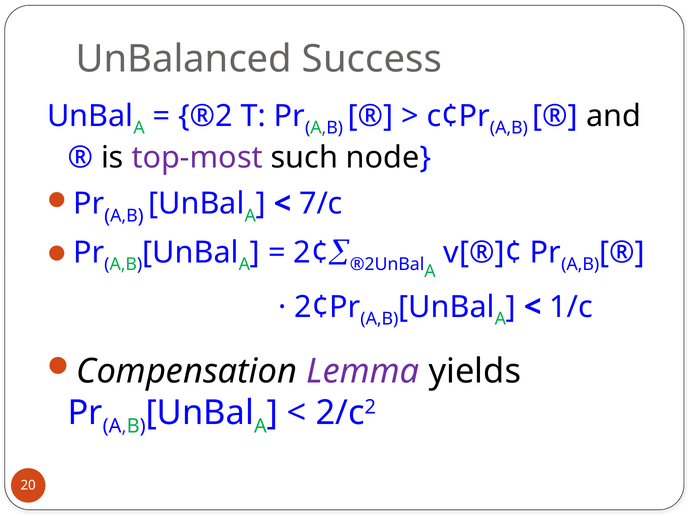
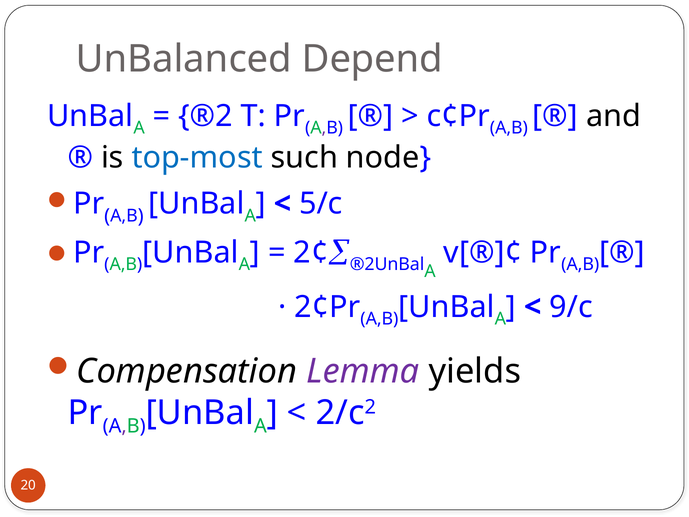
Success: Success -> Depend
top-most colour: purple -> blue
7/c: 7/c -> 5/c
1/c: 1/c -> 9/c
